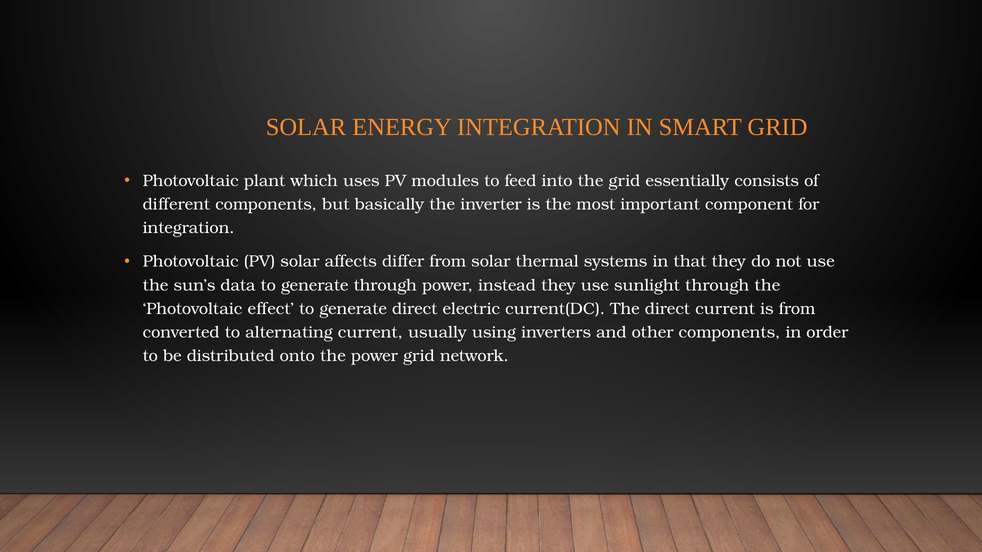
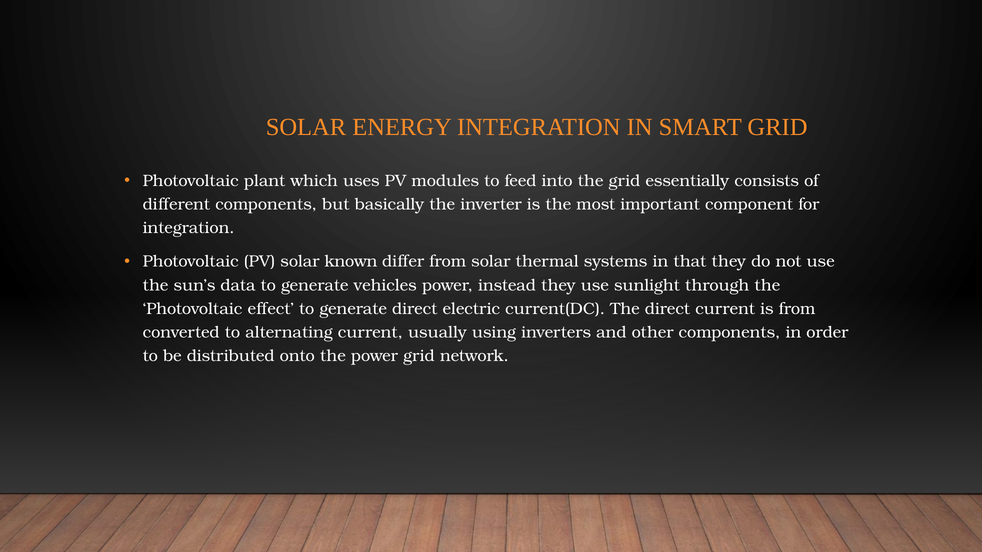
affects: affects -> known
generate through: through -> vehicles
